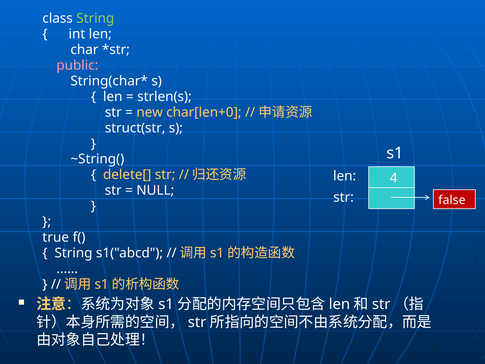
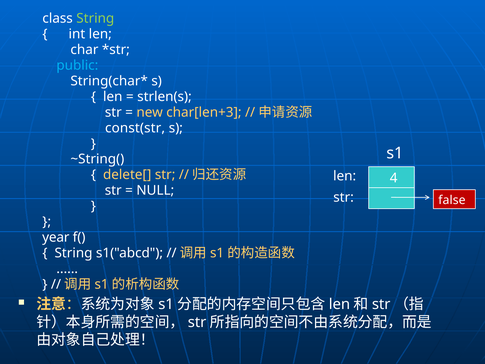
public colour: pink -> light blue
char[len+0: char[len+0 -> char[len+3
struct(str: struct(str -> const(str
true: true -> year
